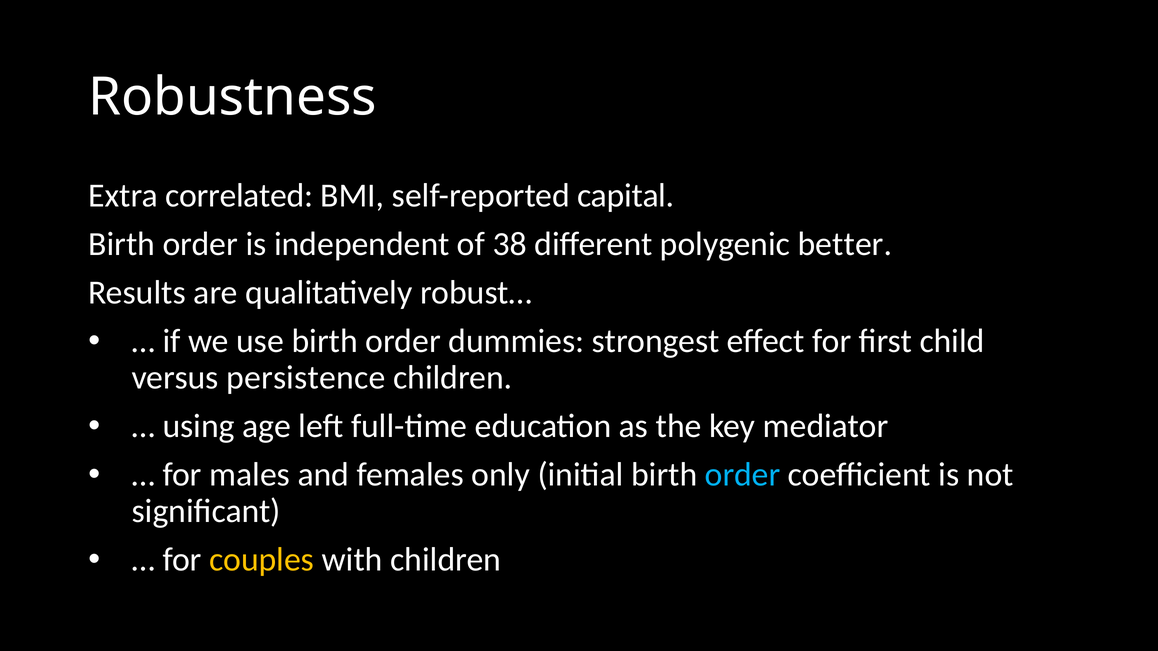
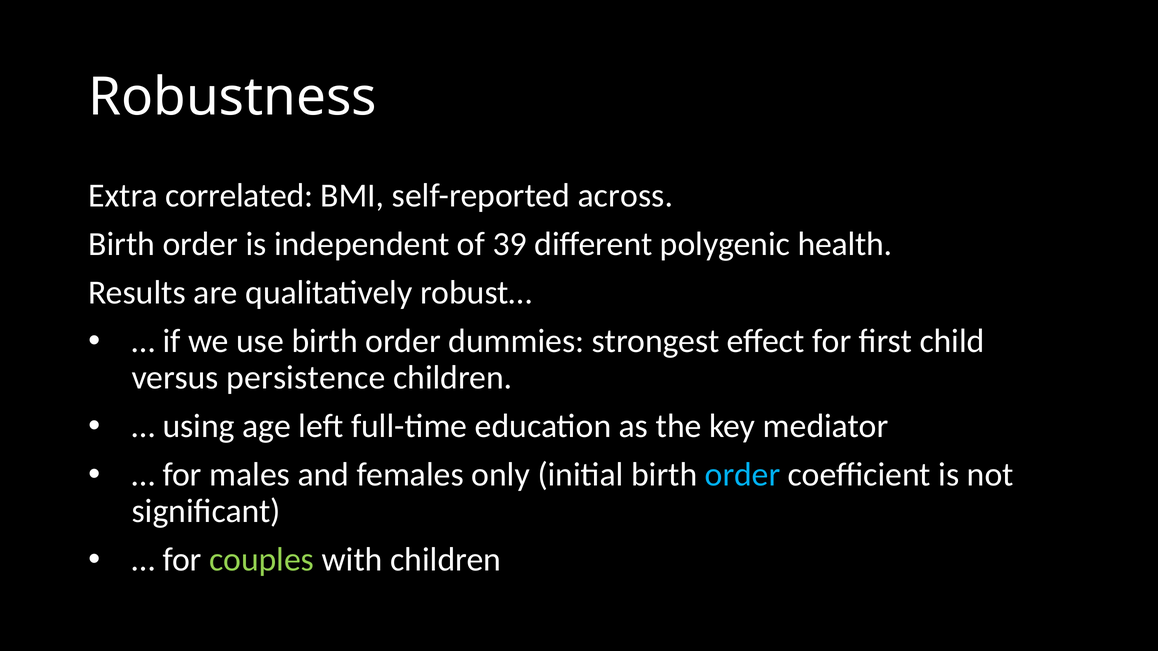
capital: capital -> across
38: 38 -> 39
better: better -> health
couples colour: yellow -> light green
